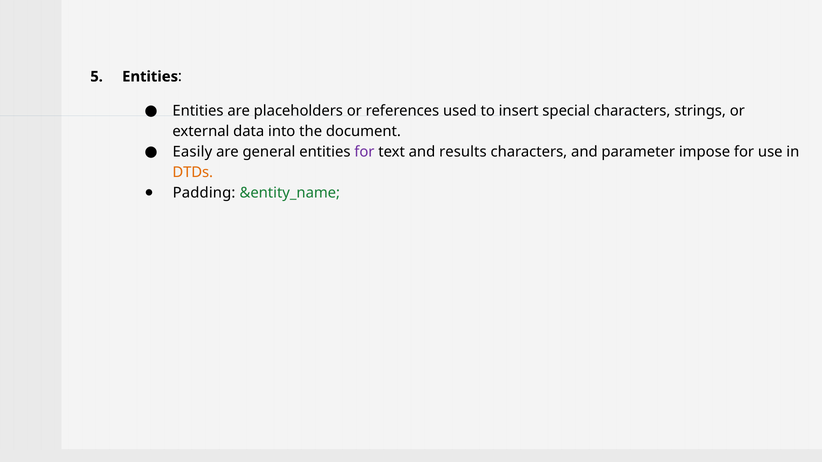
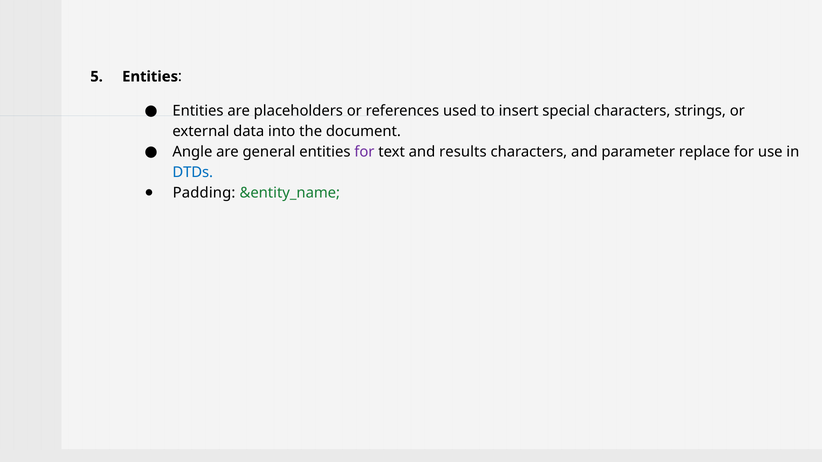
Easily: Easily -> Angle
impose: impose -> replace
DTDs colour: orange -> blue
